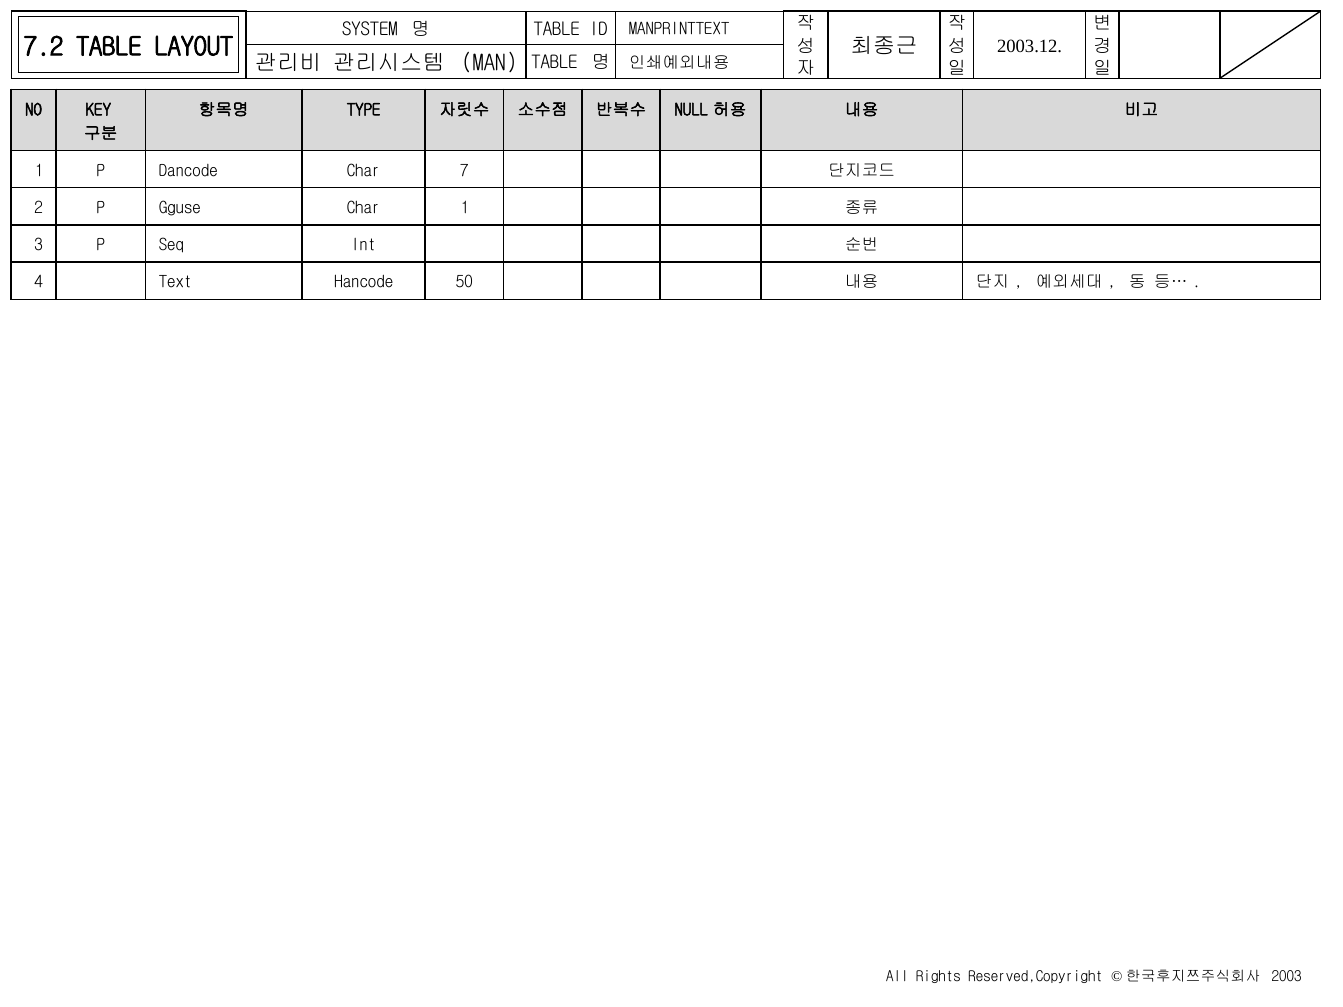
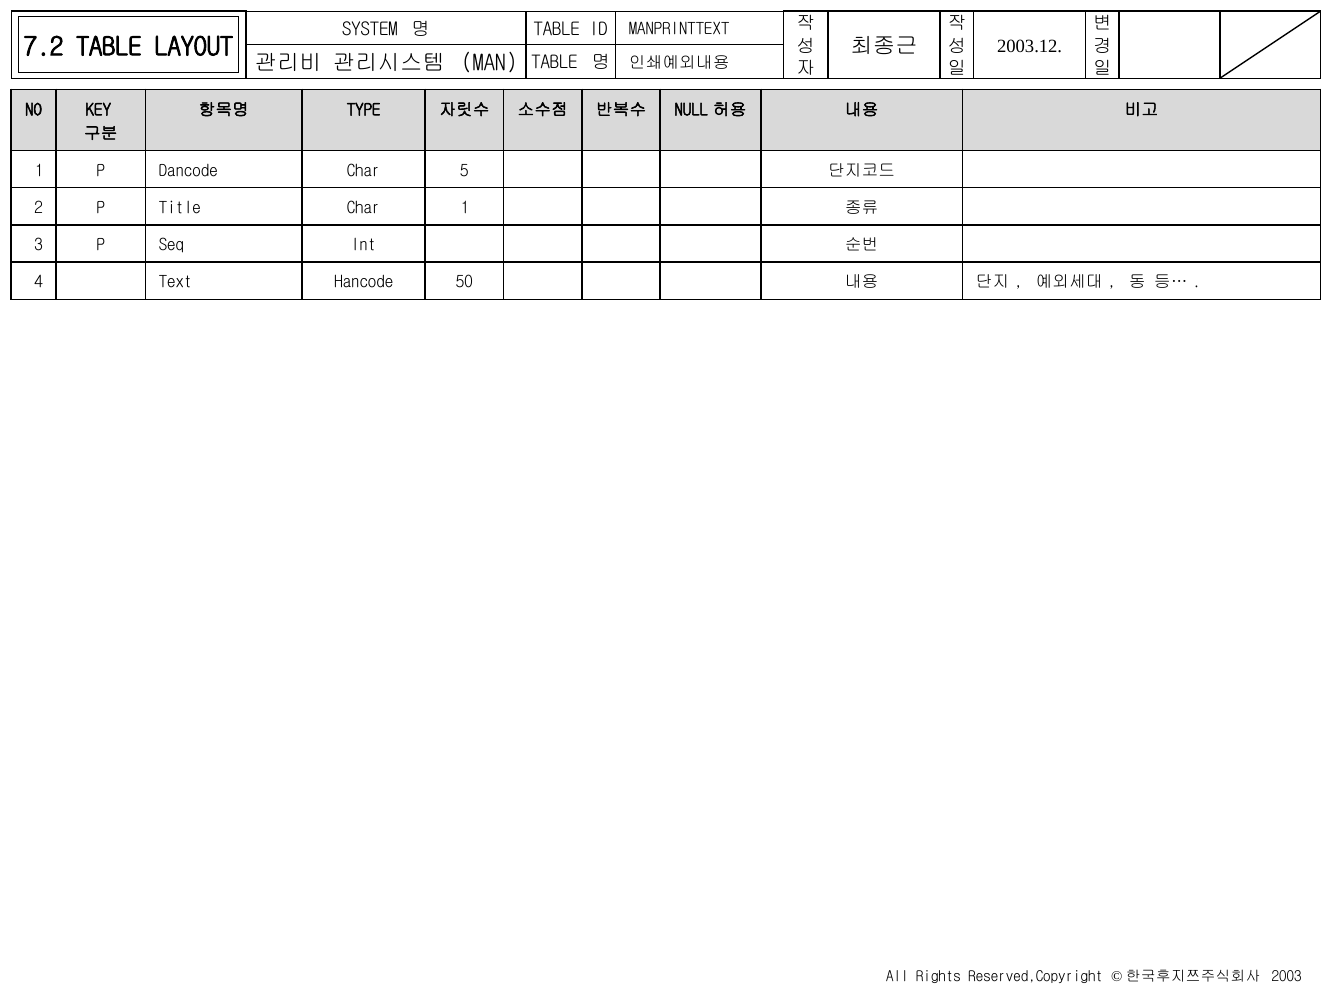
7: 7 -> 5
Gguse: Gguse -> Title
